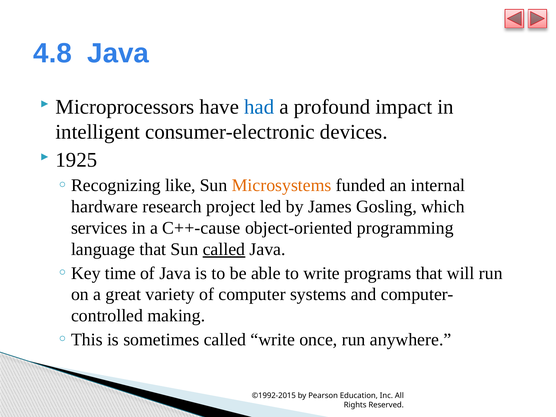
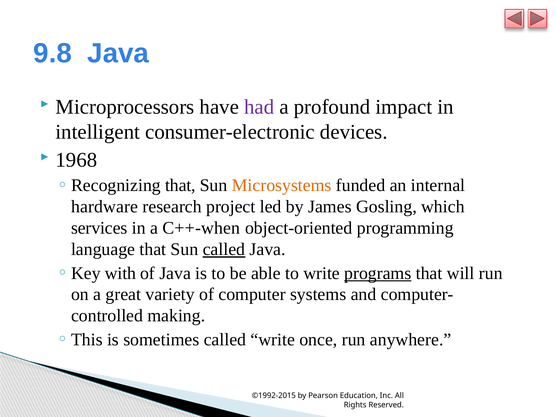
4.8: 4.8 -> 9.8
had colour: blue -> purple
1925: 1925 -> 1968
like at (180, 185): like -> that
C++-cause: C++-cause -> C++-when
time: time -> with
programs underline: none -> present
